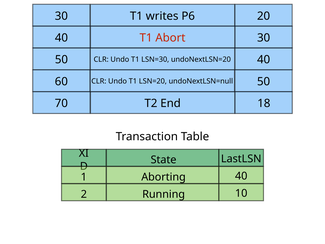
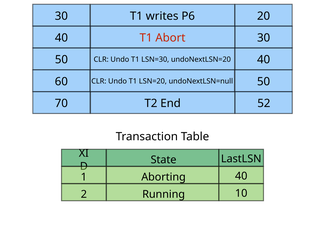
18: 18 -> 52
